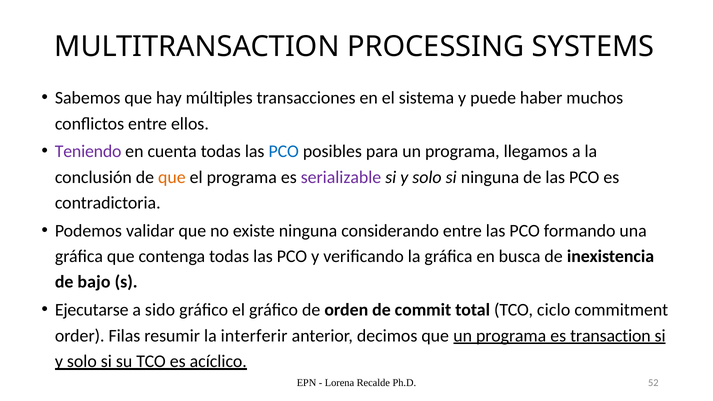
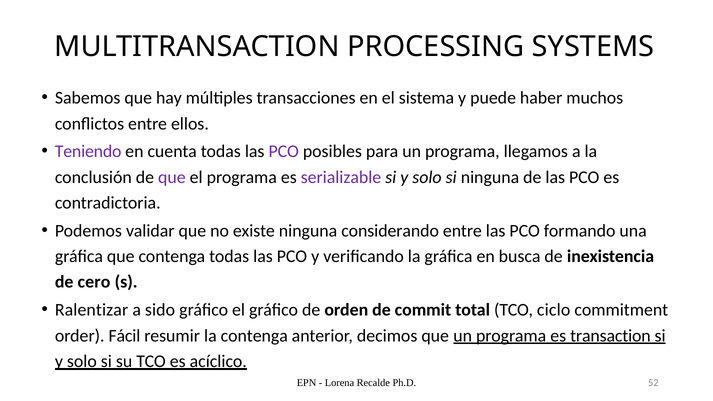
PCO at (284, 152) colour: blue -> purple
que at (172, 177) colour: orange -> purple
bajo: bajo -> cero
Ejecutarse: Ejecutarse -> Ralentizar
Filas: Filas -> Fácil
la interferir: interferir -> contenga
